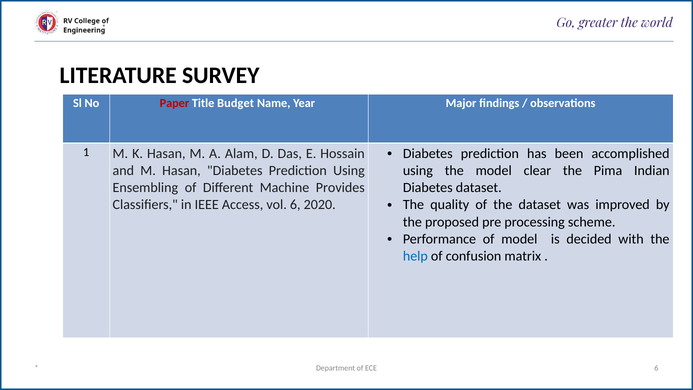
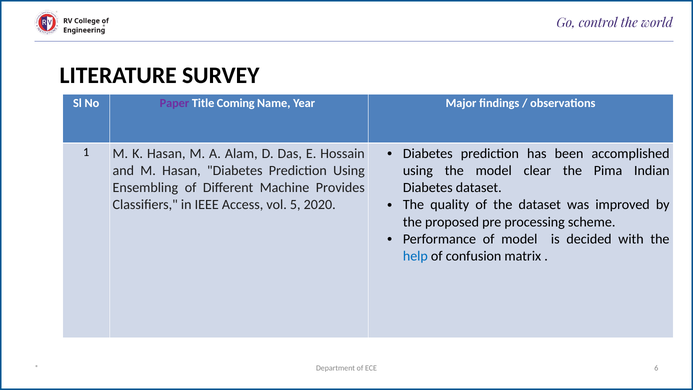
greater: greater -> control
Paper colour: red -> purple
Budget: Budget -> Coming
vol 6: 6 -> 5
